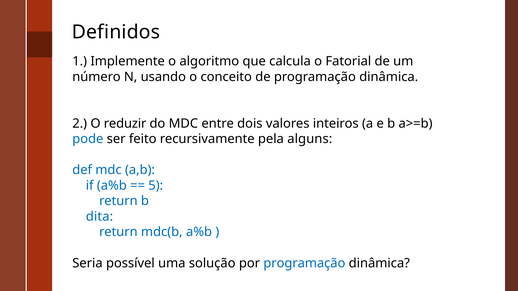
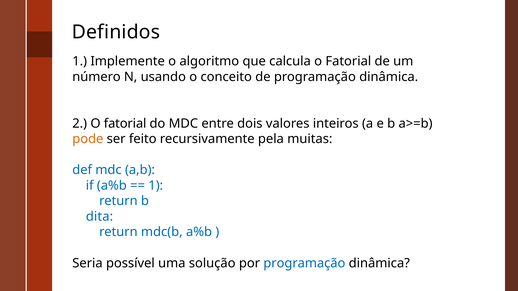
2 O reduzir: reduzir -> fatorial
pode colour: blue -> orange
alguns: alguns -> muitas
5 at (156, 186): 5 -> 1
